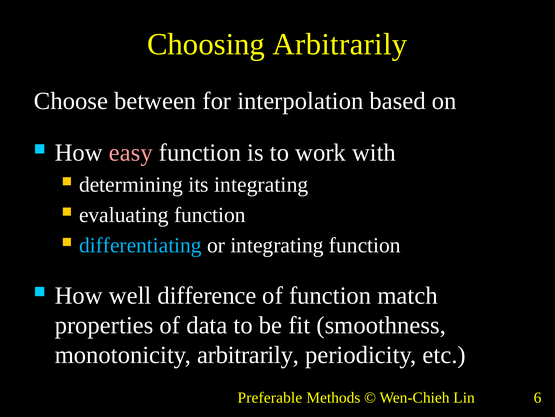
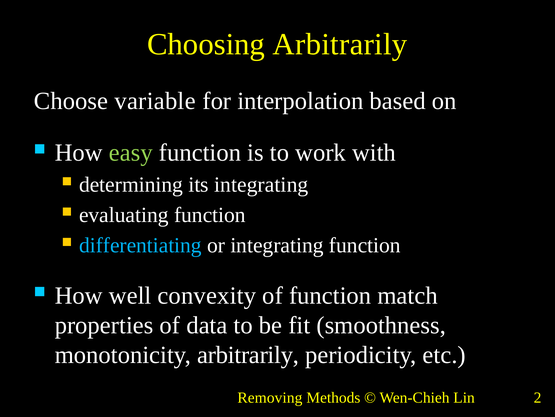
between: between -> variable
easy colour: pink -> light green
difference: difference -> convexity
Preferable: Preferable -> Removing
6: 6 -> 2
